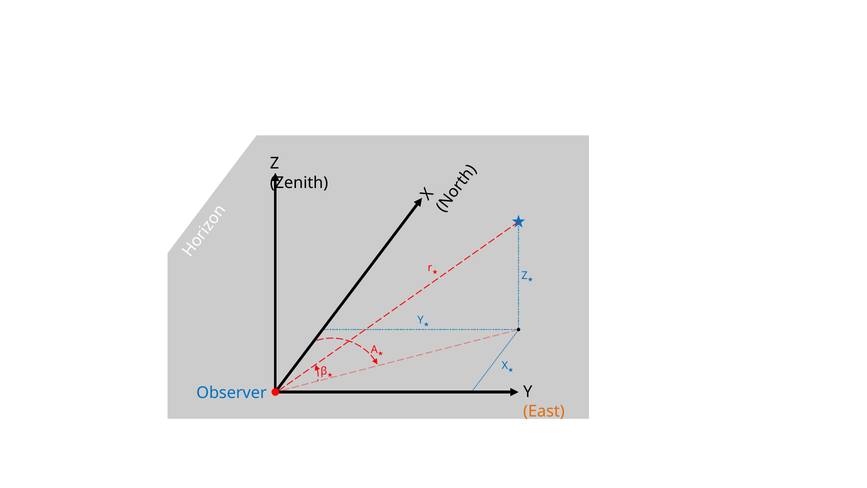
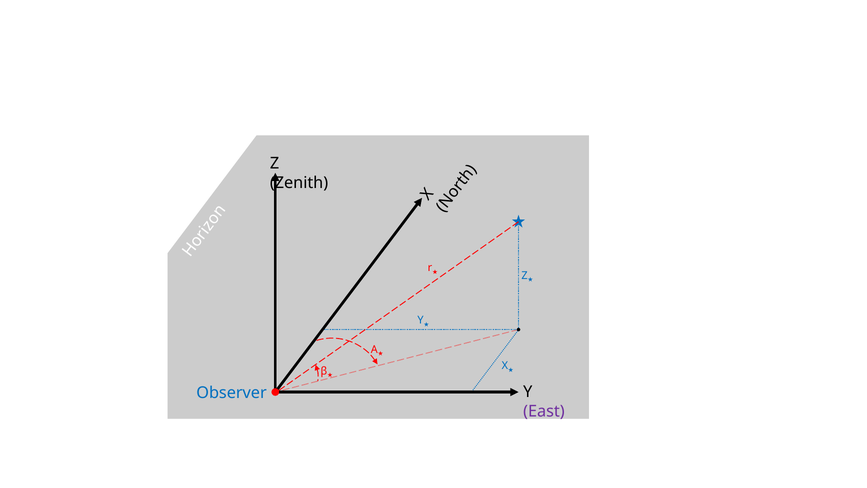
East colour: orange -> purple
